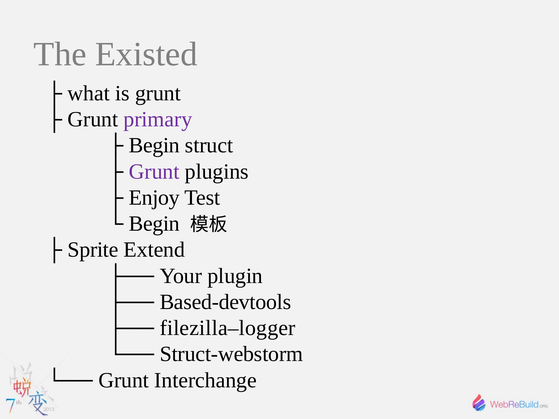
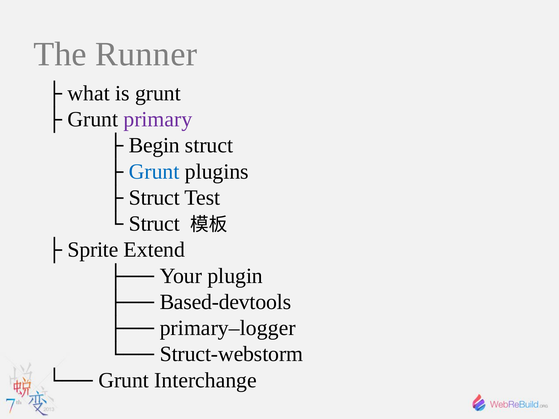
Existed: Existed -> Runner
Grunt at (154, 172) colour: purple -> blue
Enjoy at (154, 198): Enjoy -> Struct
Begin at (154, 224): Begin -> Struct
filezilla–logger: filezilla–logger -> primary–logger
